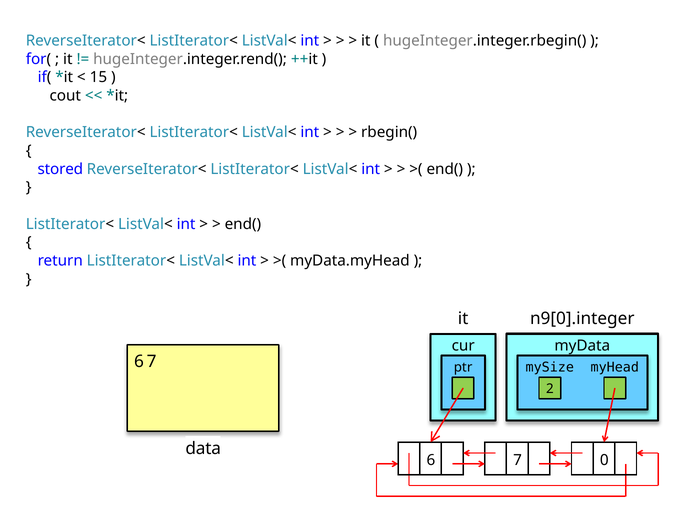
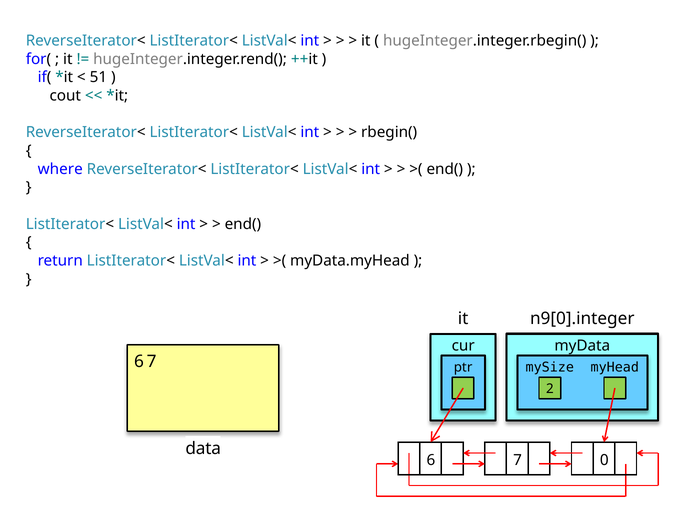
15: 15 -> 51
stored: stored -> where
